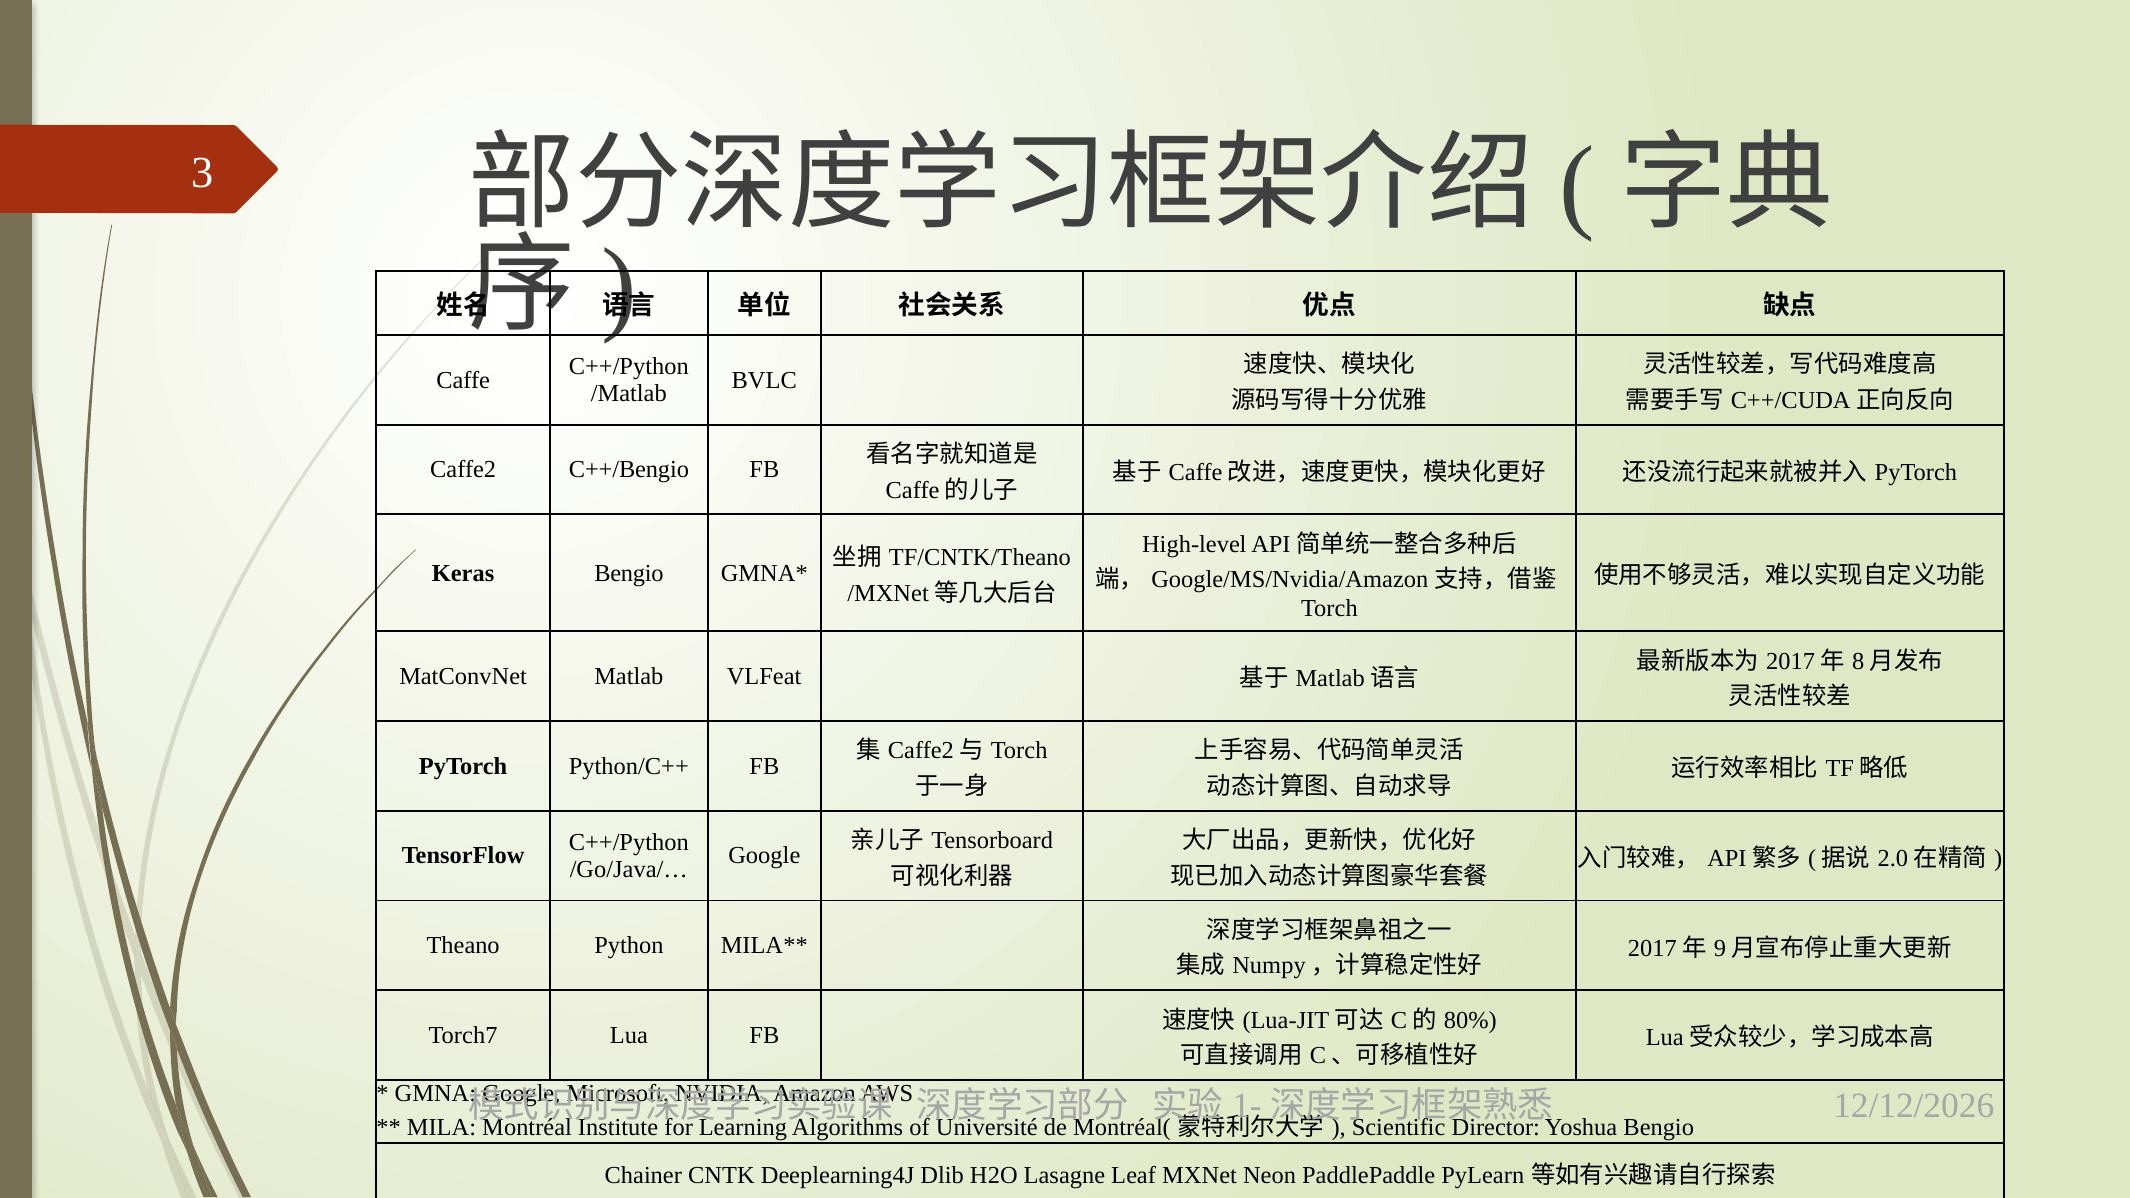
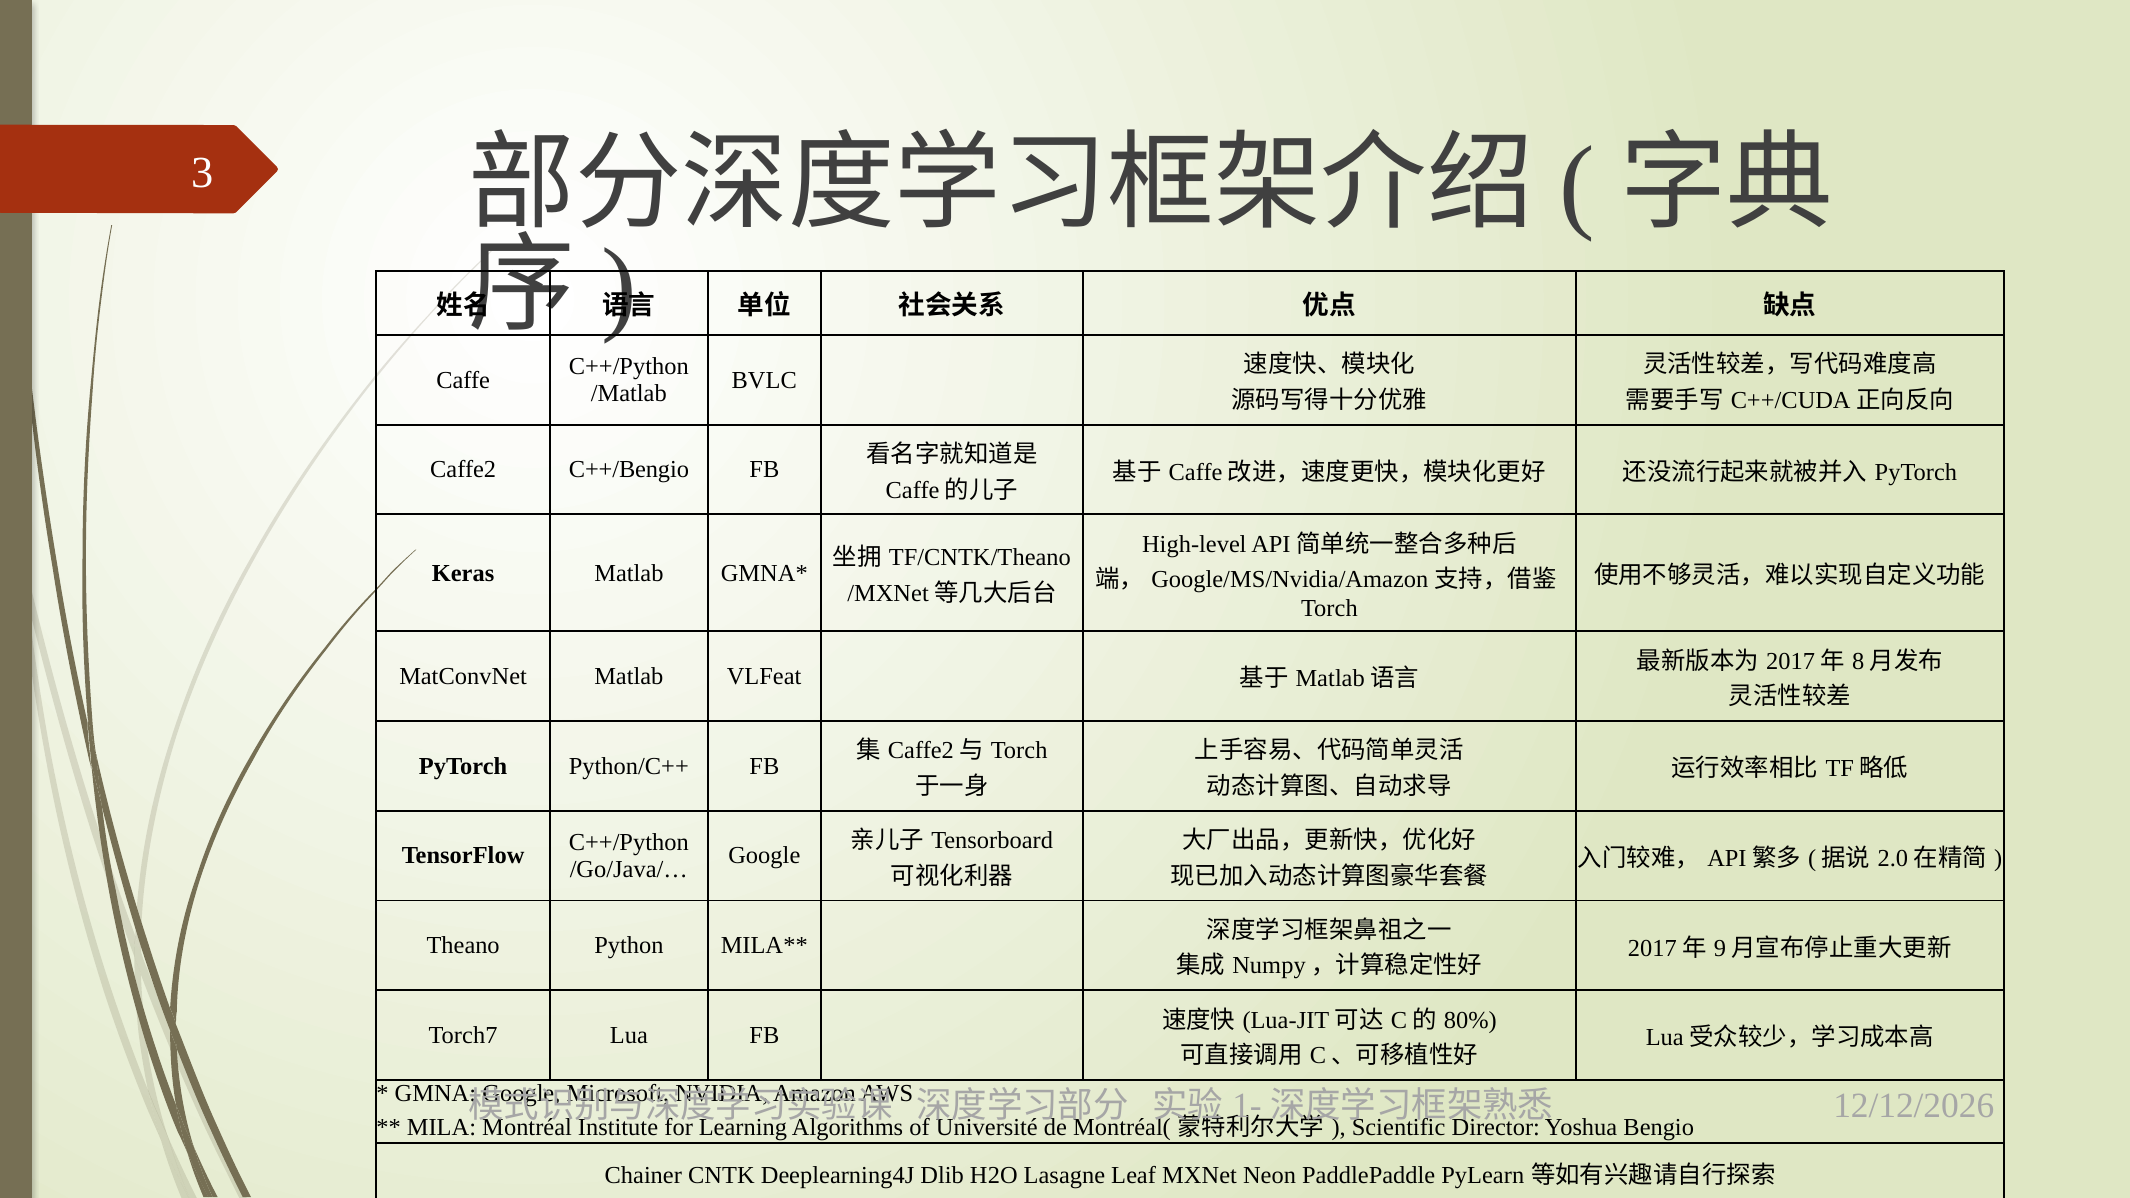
Keras Bengio: Bengio -> Matlab
